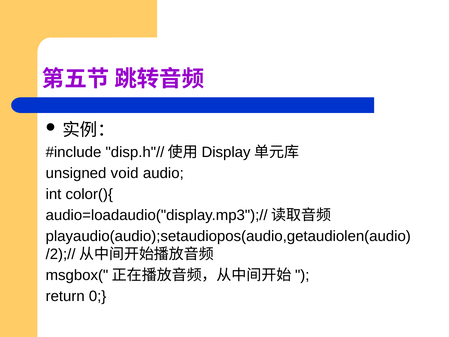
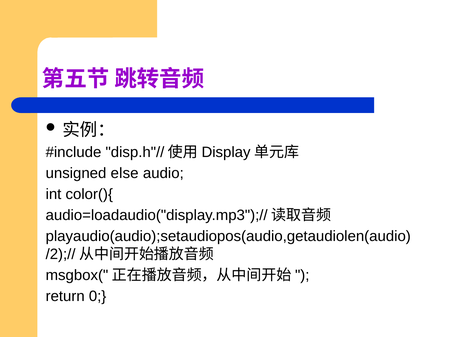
void: void -> else
